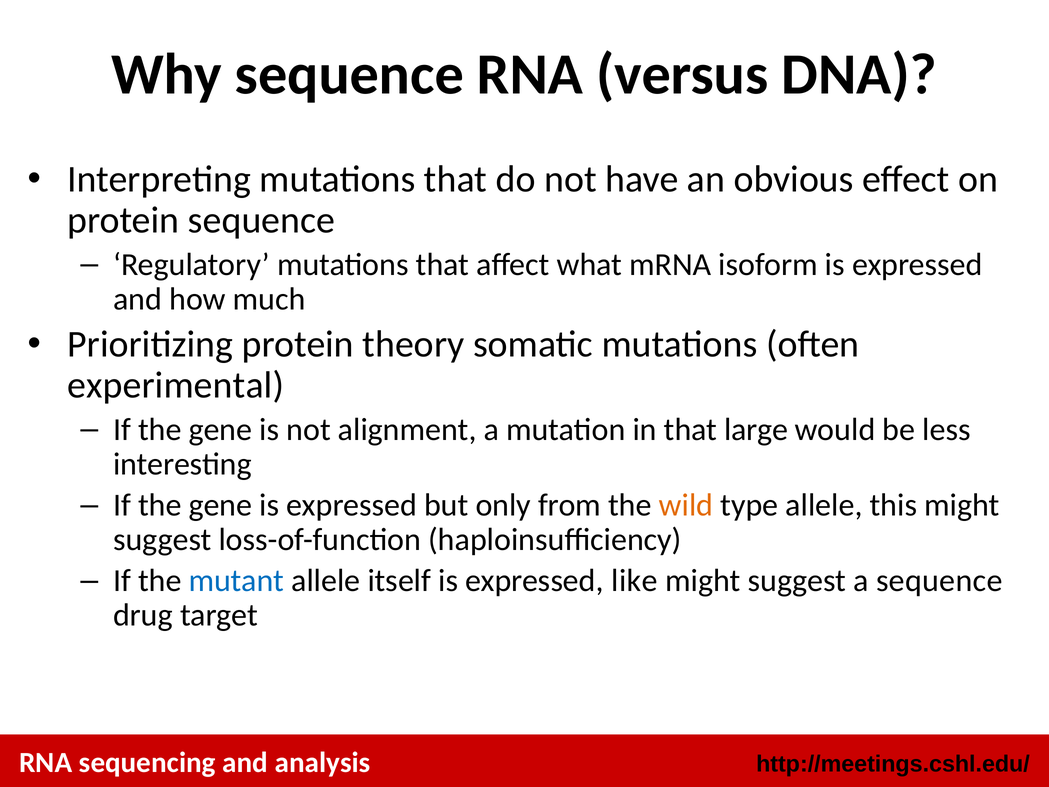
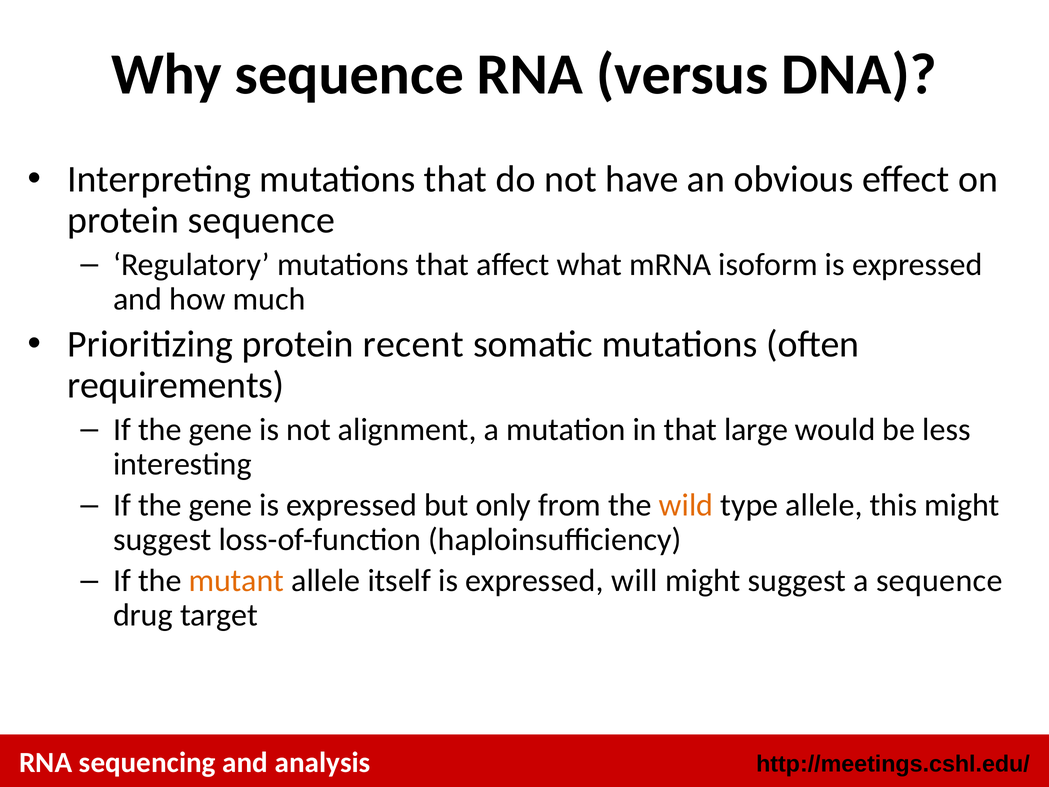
theory: theory -> recent
experimental: experimental -> requirements
mutant colour: blue -> orange
like: like -> will
